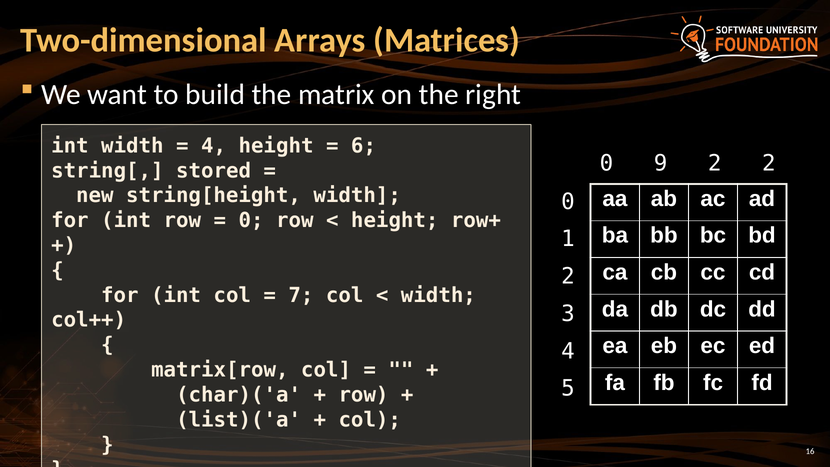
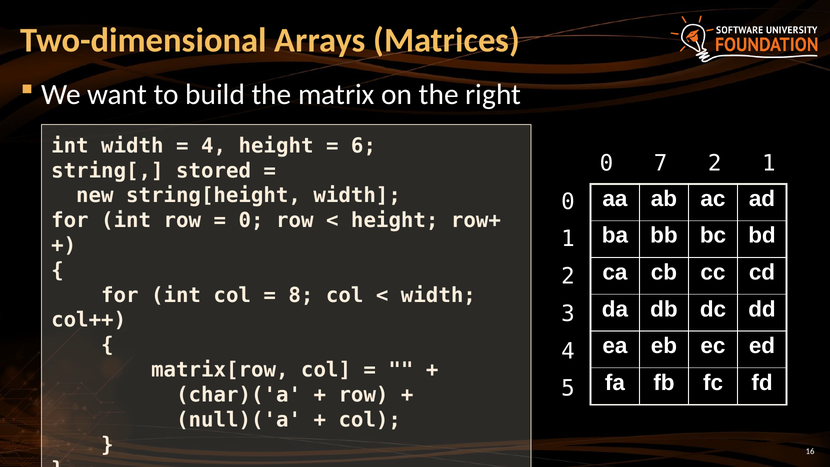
9: 9 -> 7
2 2: 2 -> 1
7: 7 -> 8
list)('a: list)('a -> null)('a
